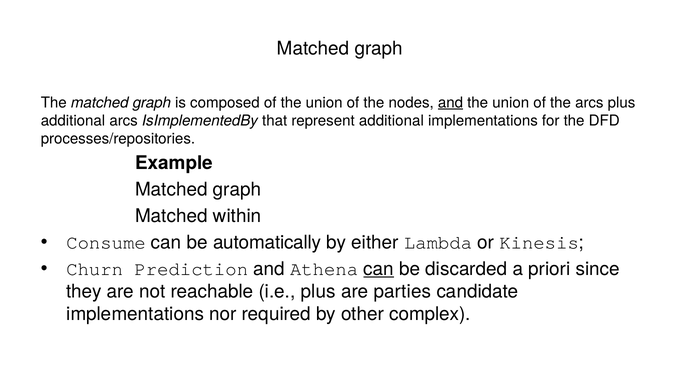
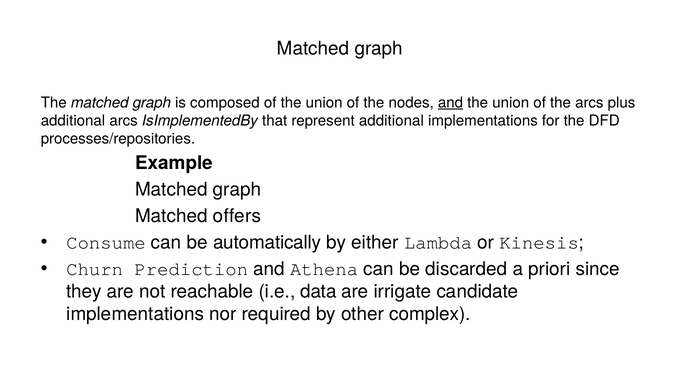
within: within -> offers
can at (379, 269) underline: present -> none
i.e plus: plus -> data
parties: parties -> irrigate
